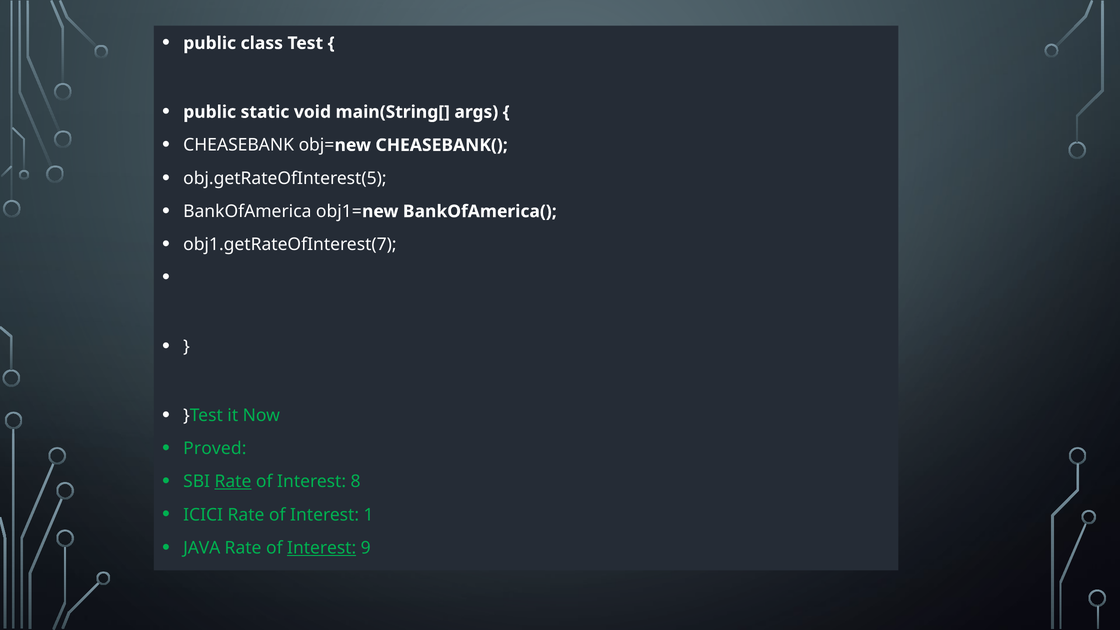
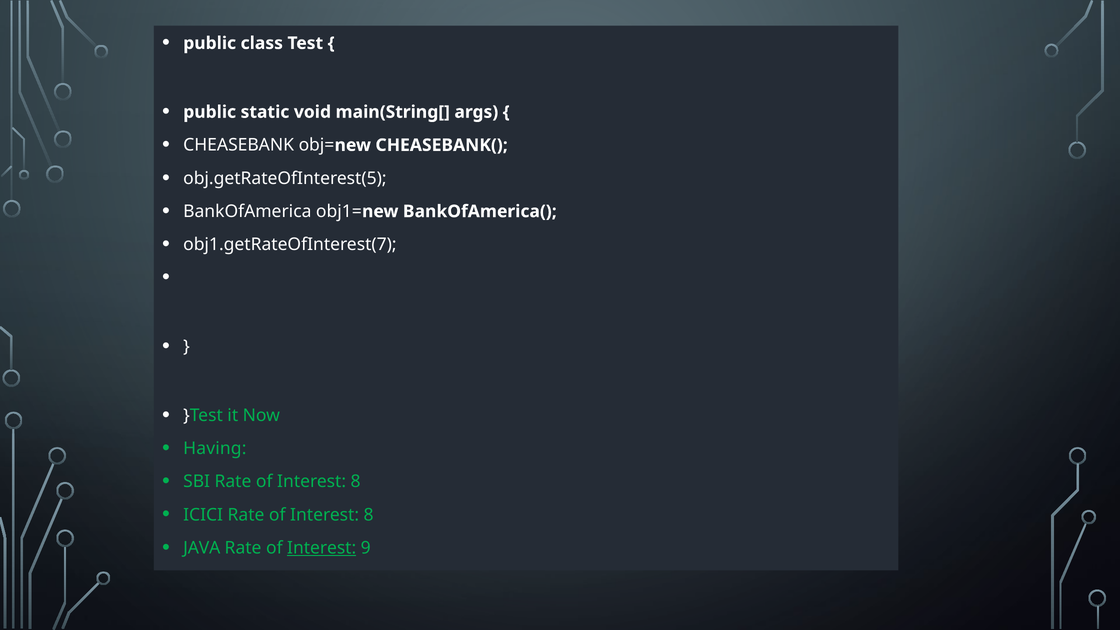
Proved: Proved -> Having
Rate at (233, 482) underline: present -> none
1 at (369, 515): 1 -> 8
